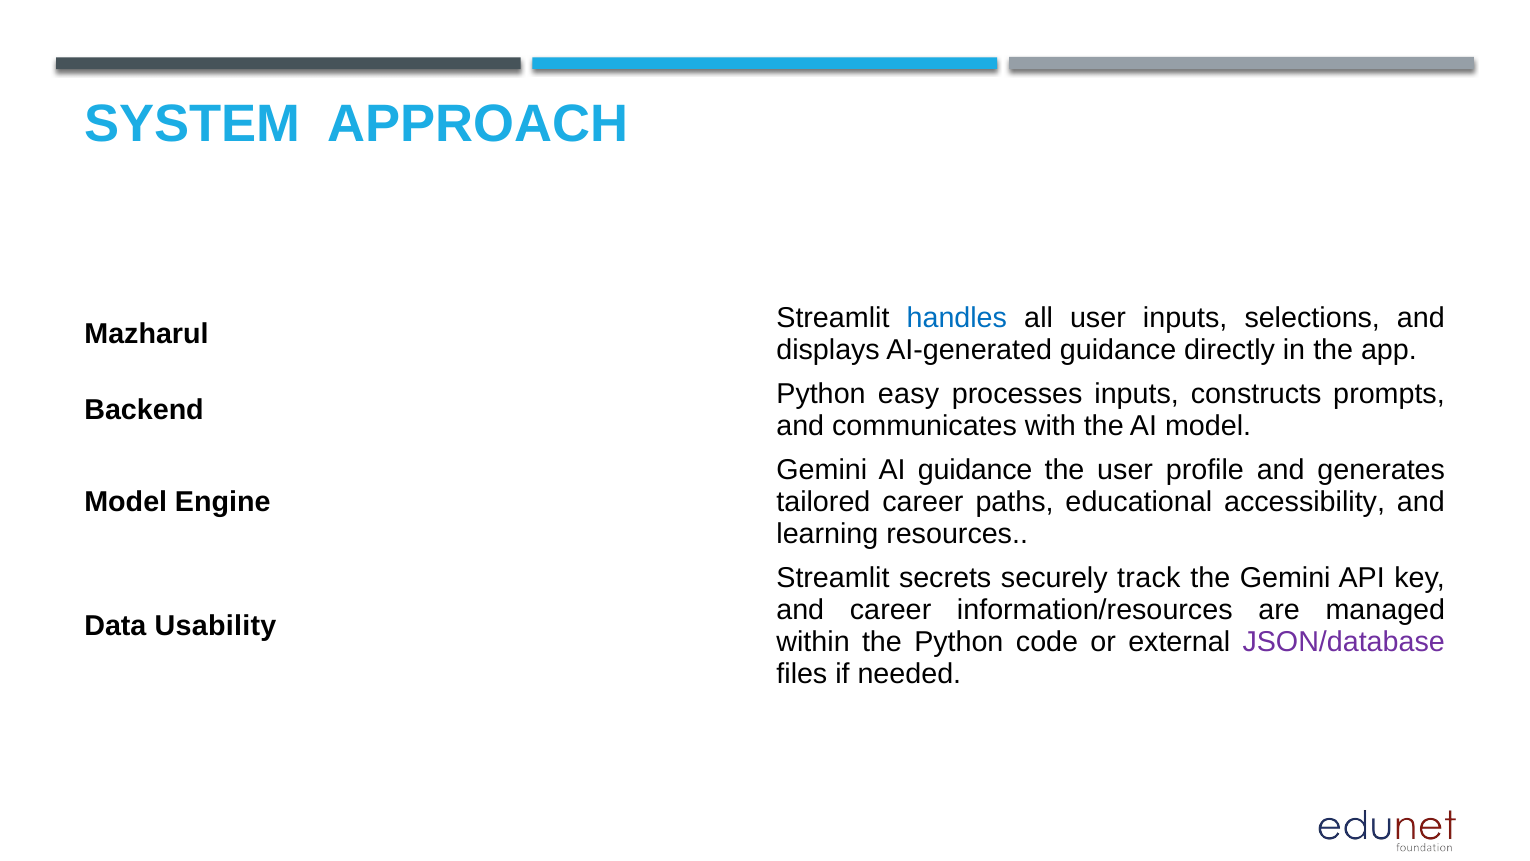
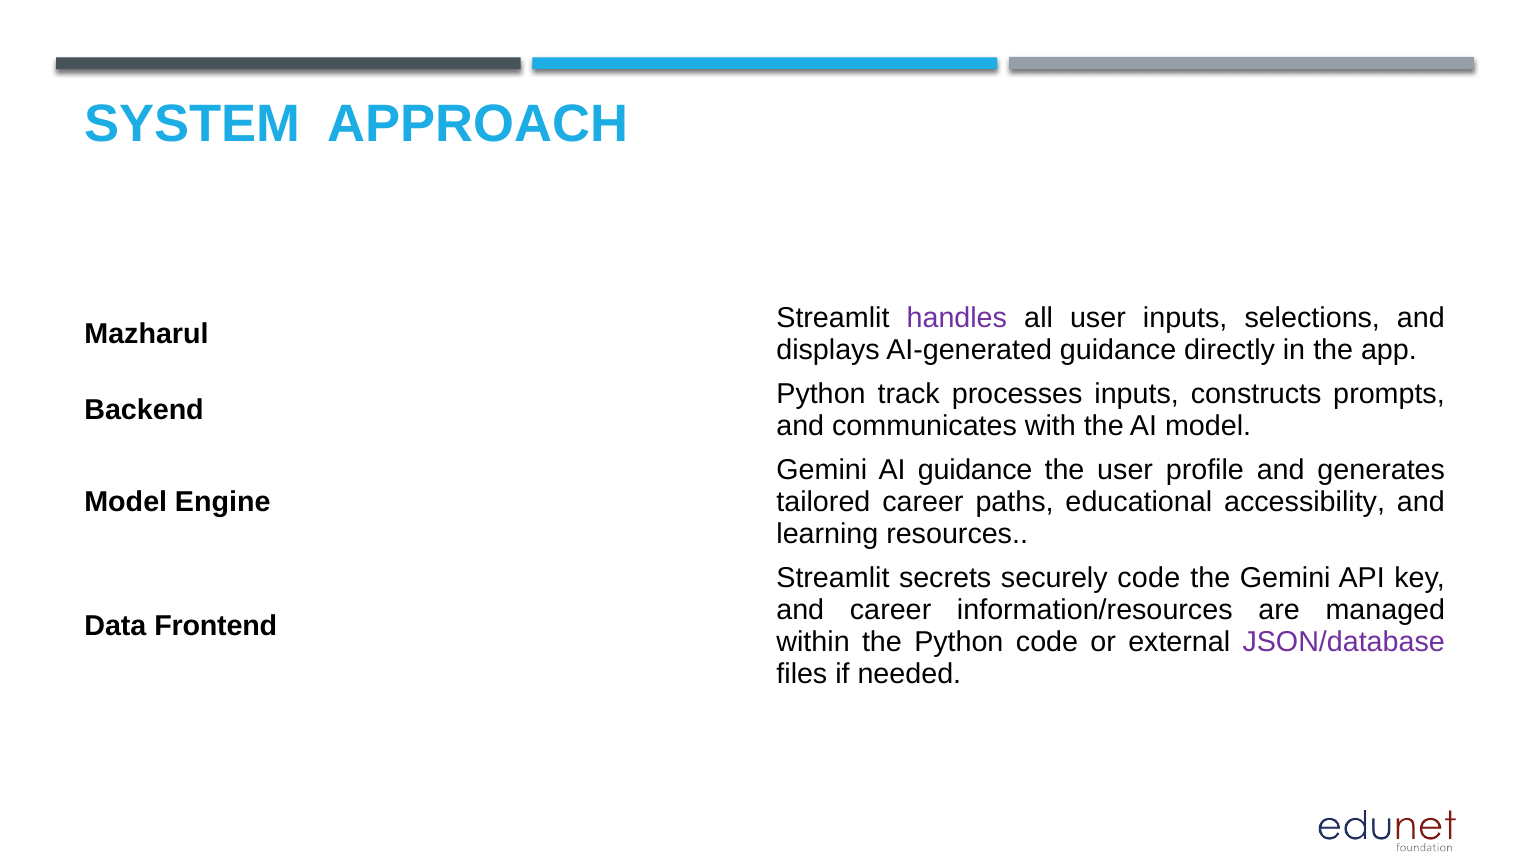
handles colour: blue -> purple
easy: easy -> track
securely track: track -> code
Usability: Usability -> Frontend
